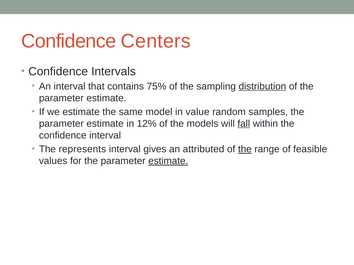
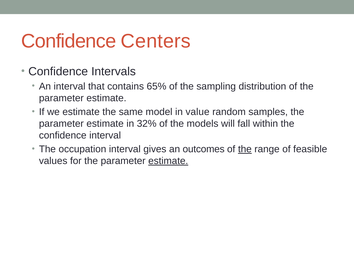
75%: 75% -> 65%
distribution underline: present -> none
12%: 12% -> 32%
fall underline: present -> none
represents: represents -> occupation
attributed: attributed -> outcomes
